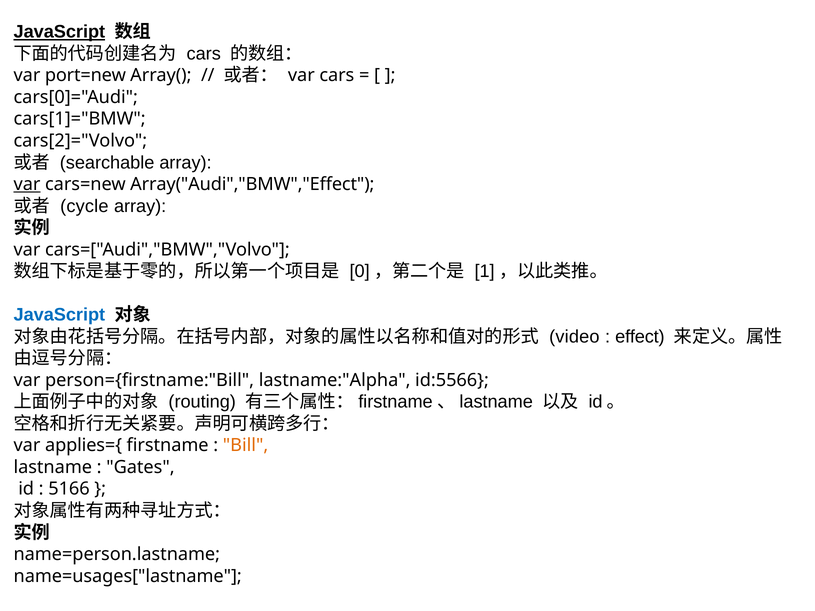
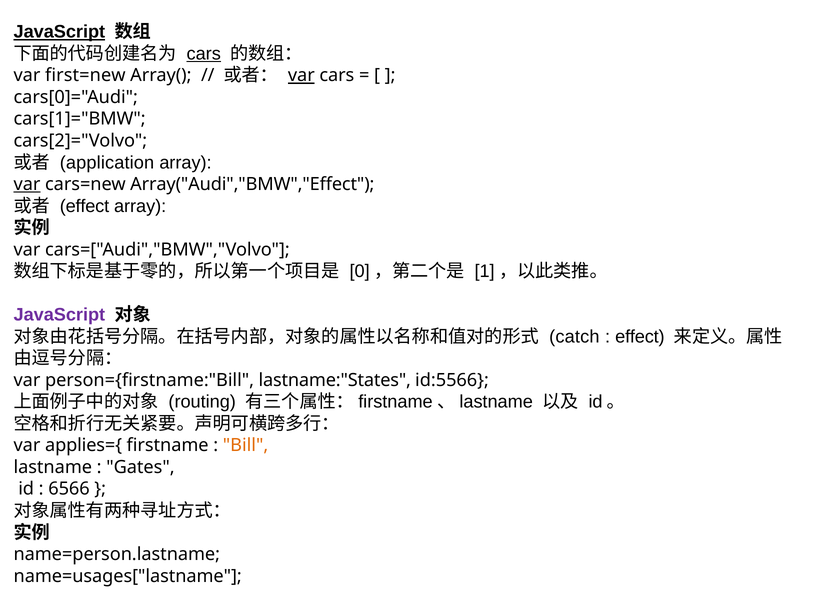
cars at (204, 54) underline: none -> present
port=new: port=new -> first=new
var at (301, 76) underline: none -> present
searchable: searchable -> application
cycle at (84, 206): cycle -> effect
JavaScript at (59, 315) colour: blue -> purple
video: video -> catch
lastname:"Alpha: lastname:"Alpha -> lastname:"States
5166: 5166 -> 6566
